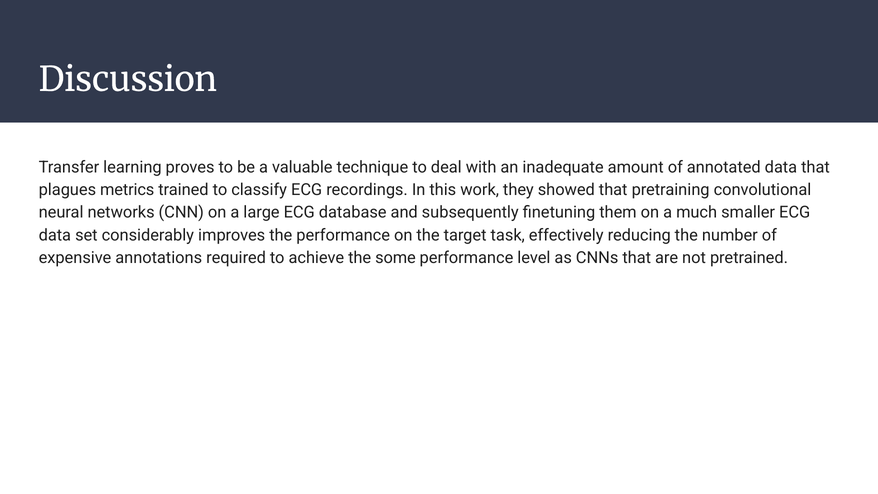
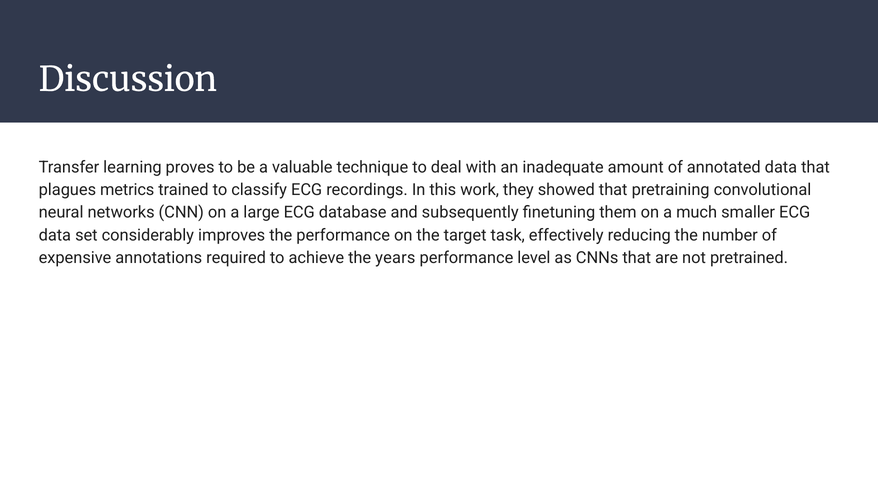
some: some -> years
